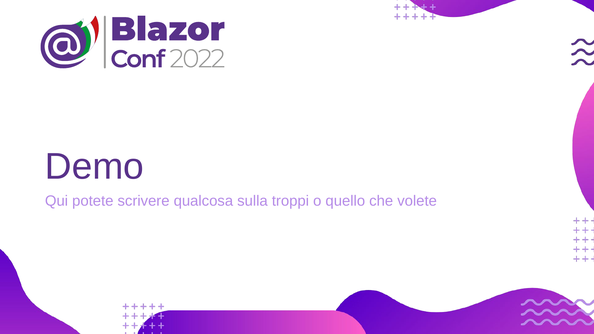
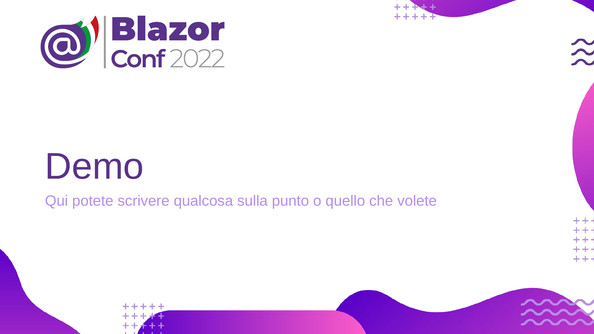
troppi: troppi -> punto
